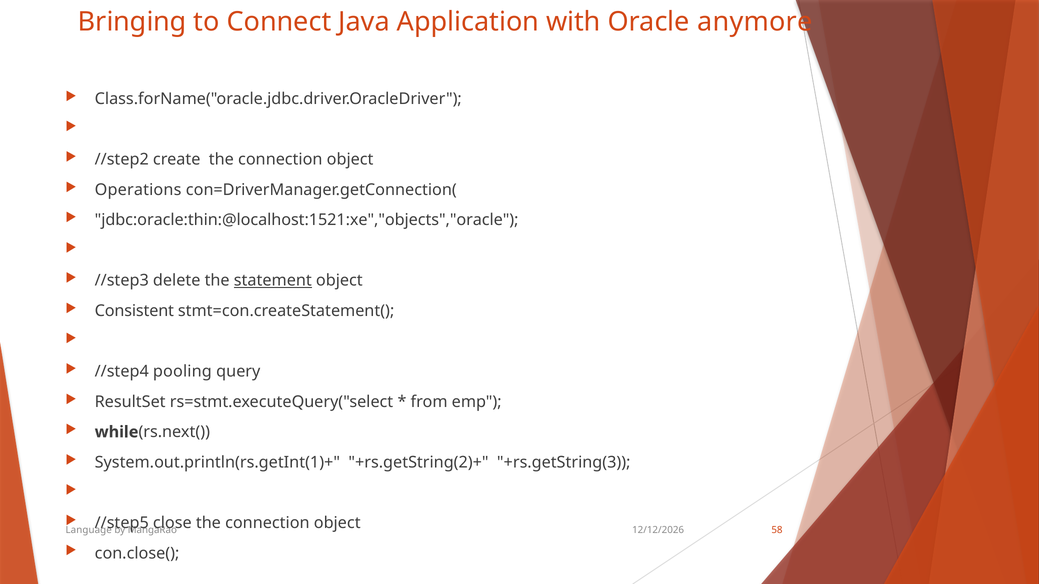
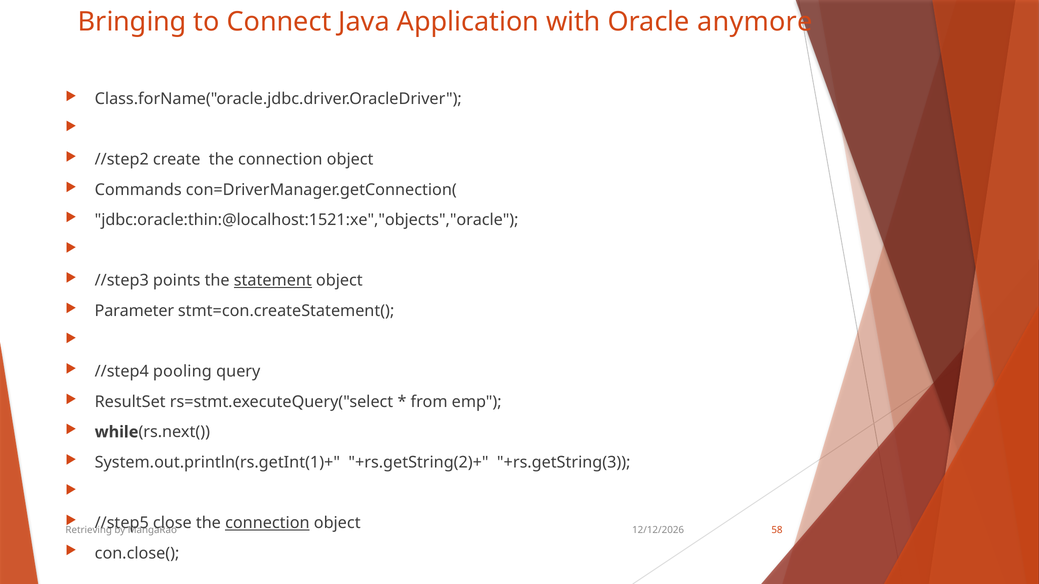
Operations: Operations -> Commands
delete: delete -> points
Consistent: Consistent -> Parameter
connection at (267, 523) underline: none -> present
Language: Language -> Retrieving
